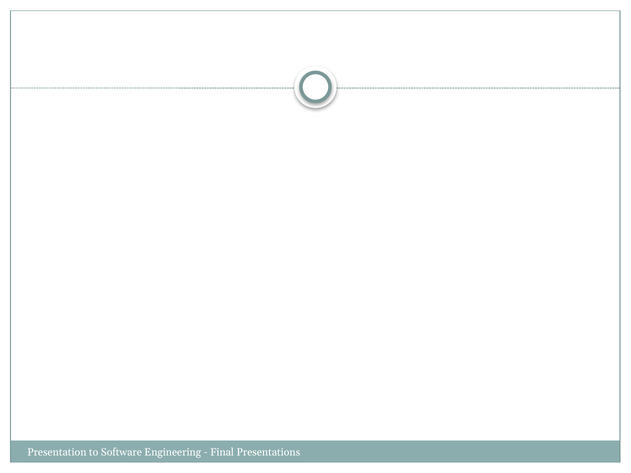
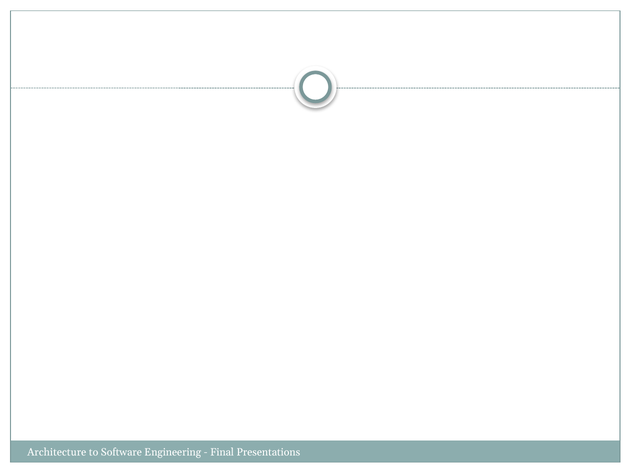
Presentation: Presentation -> Architecture
